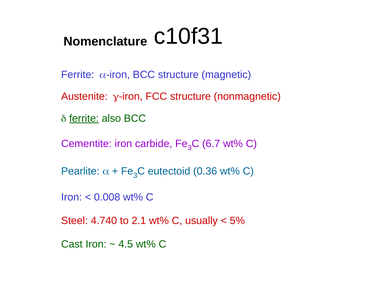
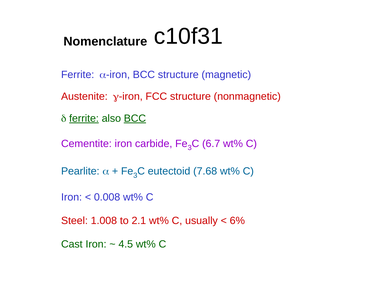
BCC at (135, 119) underline: none -> present
0.36: 0.36 -> 7.68
4.740: 4.740 -> 1.008
5%: 5% -> 6%
